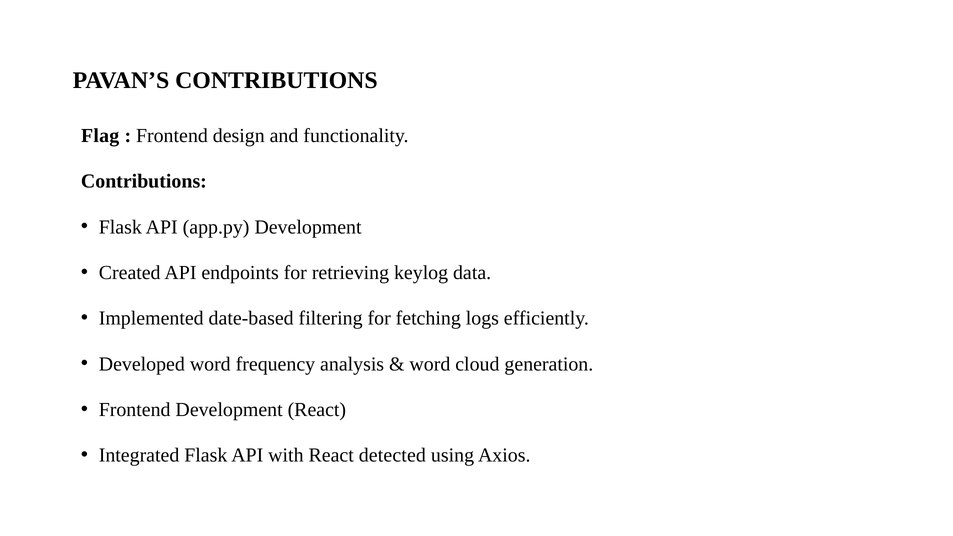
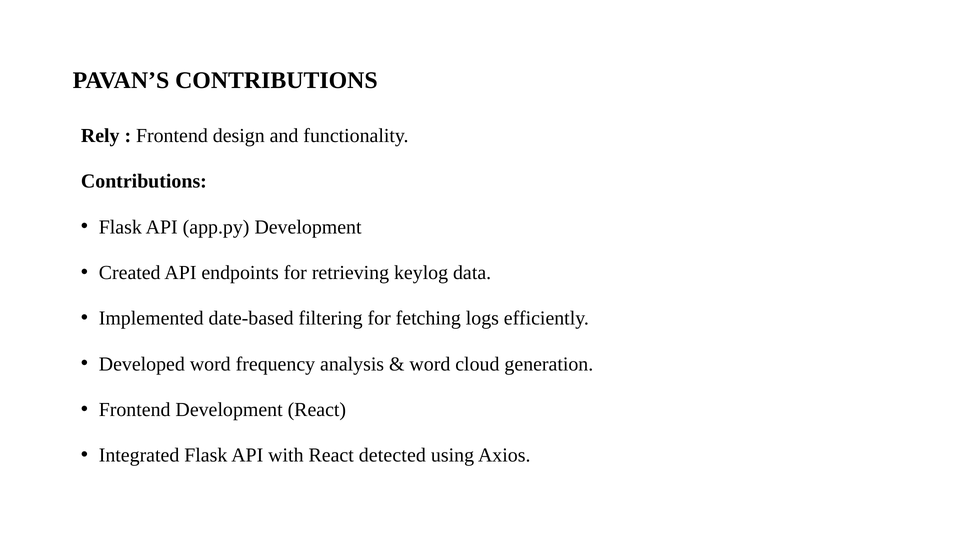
Flag: Flag -> Rely
